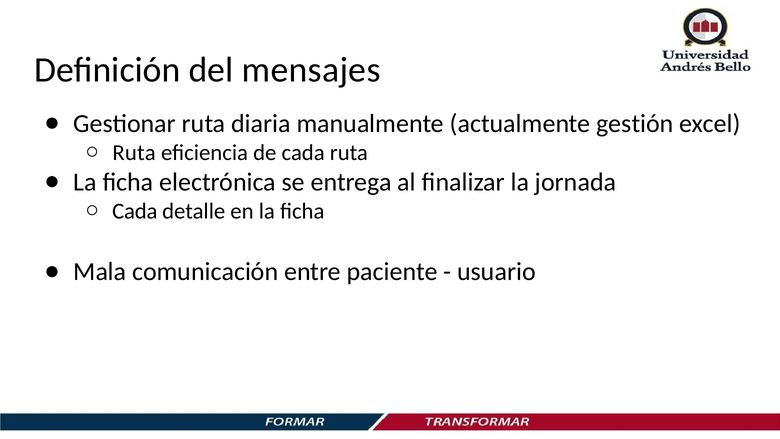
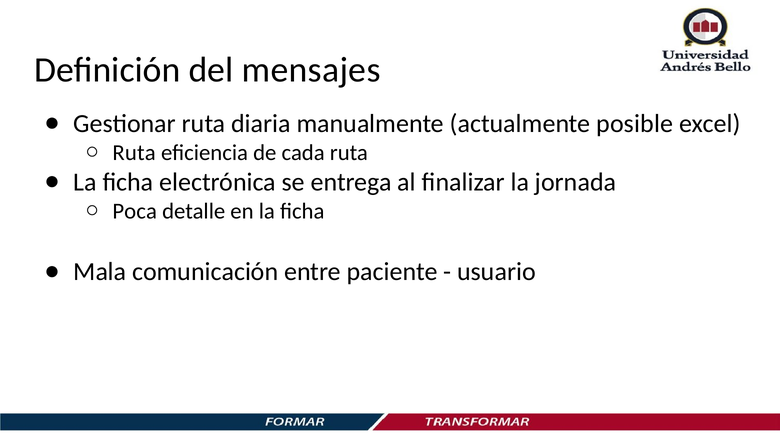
gestión: gestión -> posible
Cada at (135, 211): Cada -> Poca
